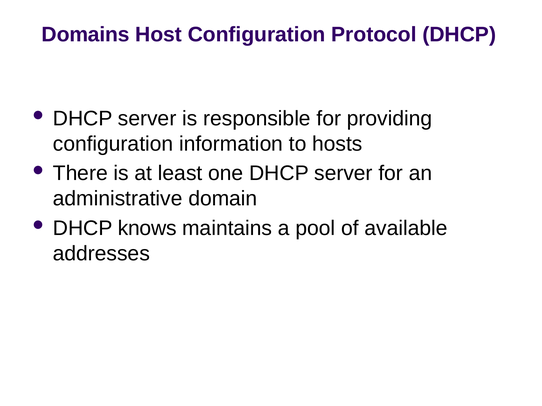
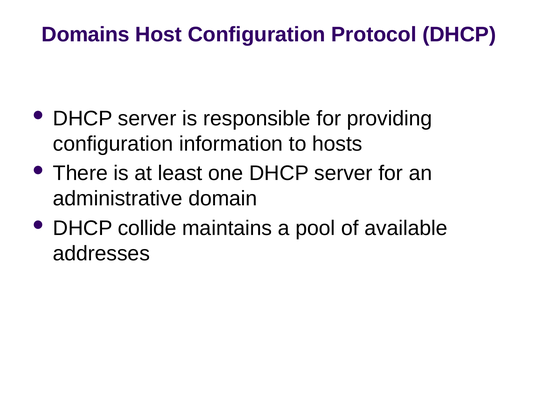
knows: knows -> collide
